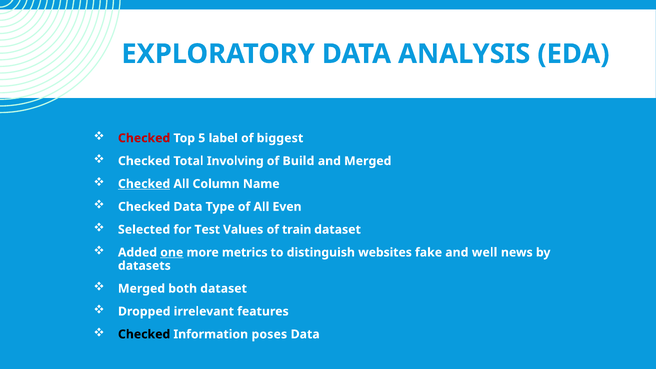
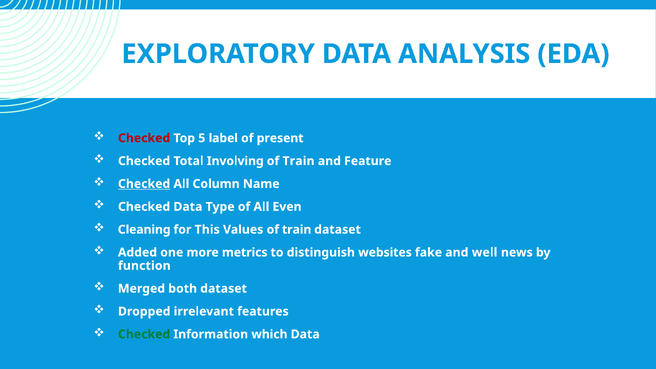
biggest: biggest -> present
Build at (298, 161): Build -> Train
and Merged: Merged -> Feature
Selected: Selected -> Cleaning
Test: Test -> This
one underline: present -> none
datasets: datasets -> function
Checked at (144, 334) colour: black -> green
poses: poses -> which
